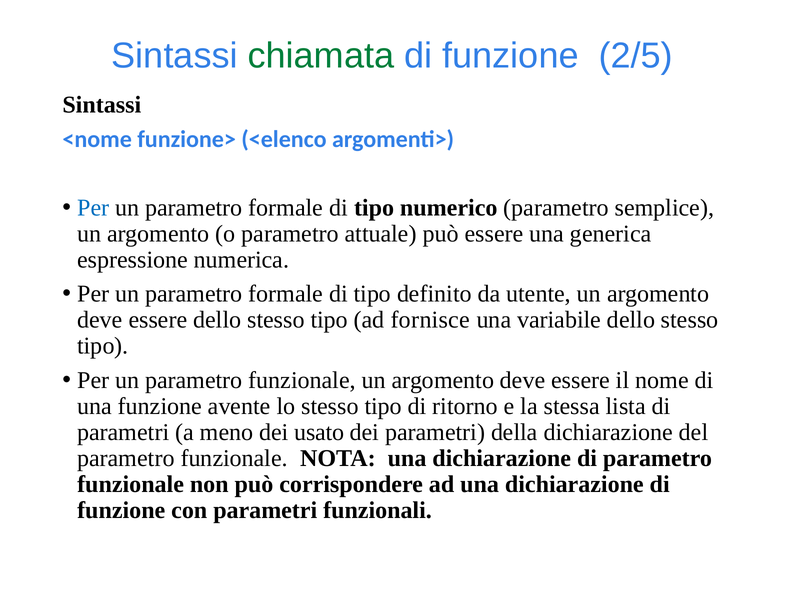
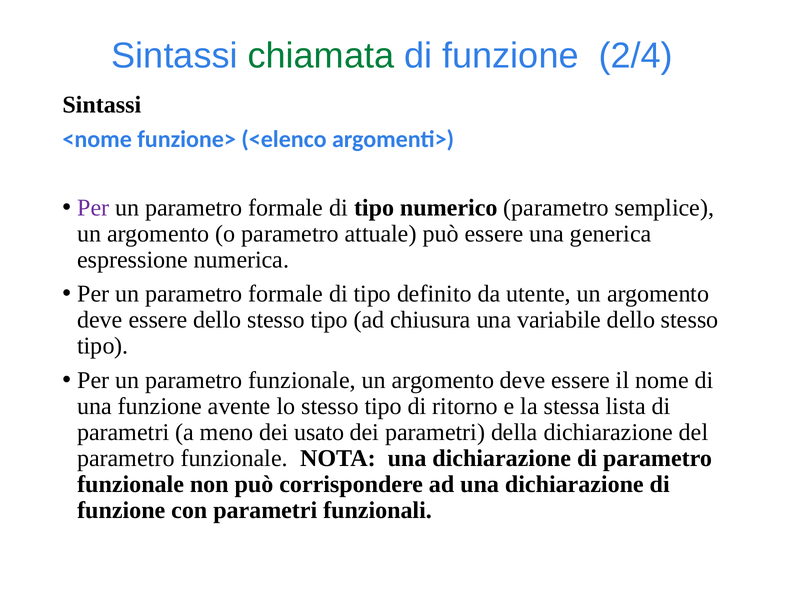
2/5: 2/5 -> 2/4
Per at (93, 208) colour: blue -> purple
fornisce: fornisce -> chiusura
